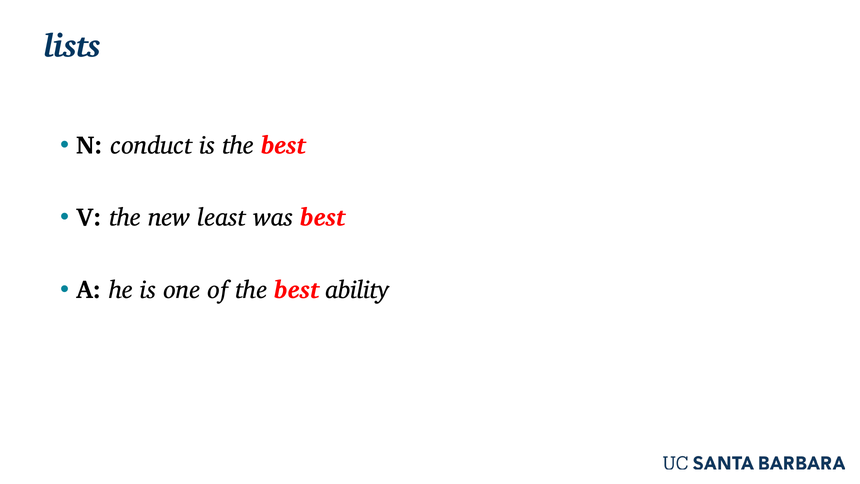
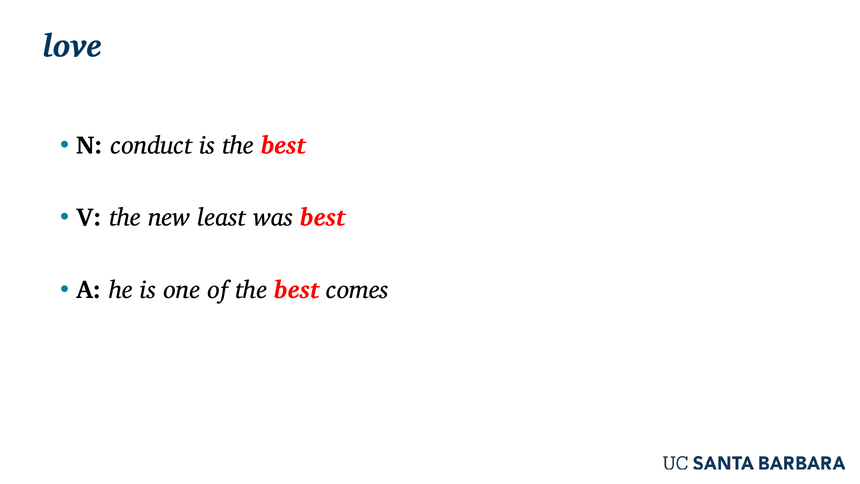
lists: lists -> love
ability: ability -> comes
